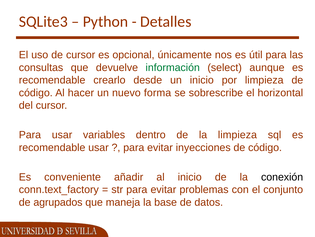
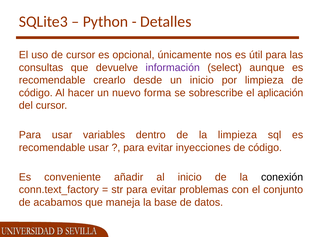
información colour: green -> purple
horizontal: horizontal -> aplicación
agrupados: agrupados -> acabamos
